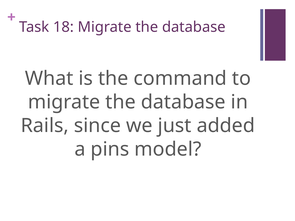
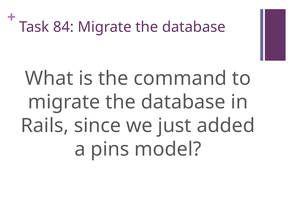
18: 18 -> 84
